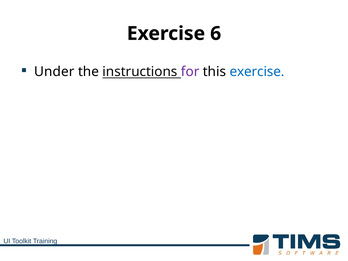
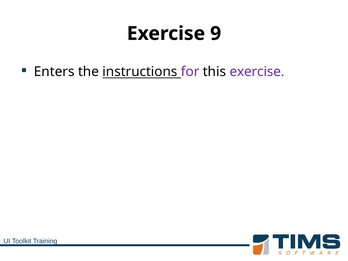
6: 6 -> 9
Under: Under -> Enters
exercise at (257, 72) colour: blue -> purple
